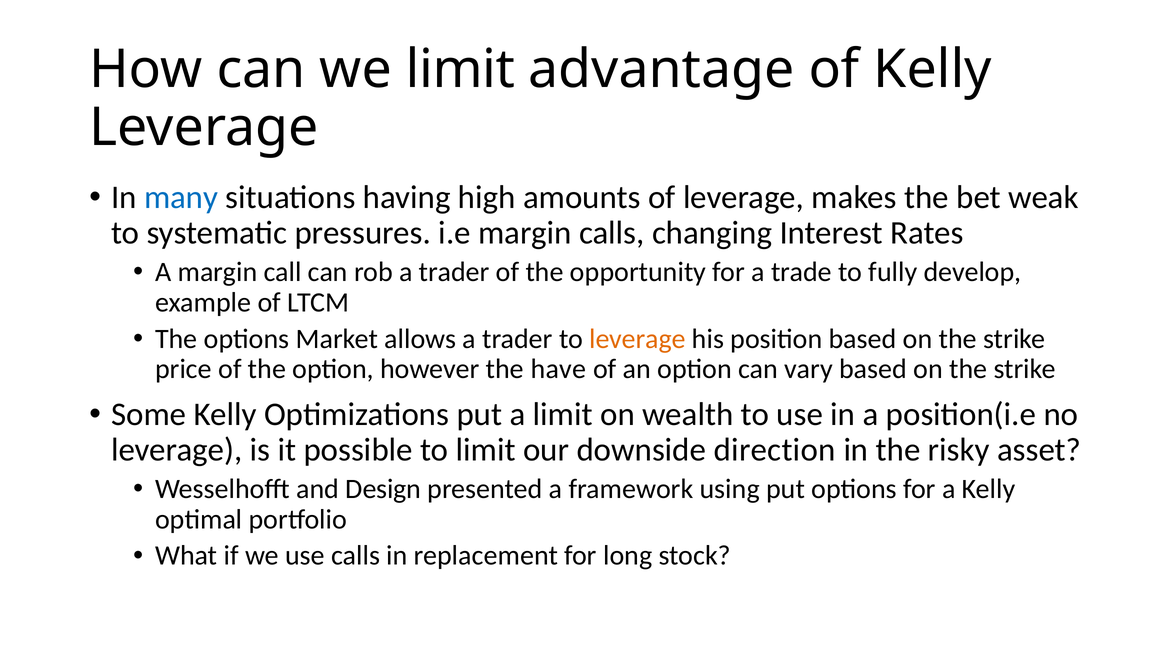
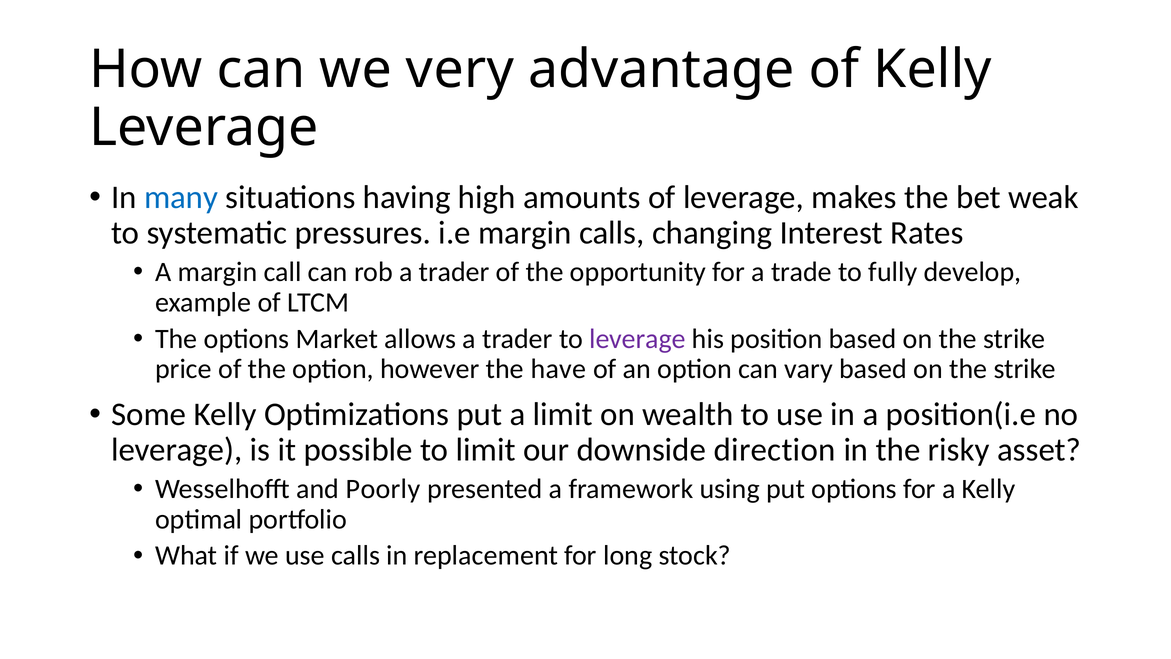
we limit: limit -> very
leverage at (637, 339) colour: orange -> purple
Design: Design -> Poorly
